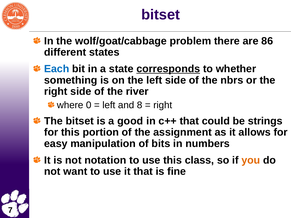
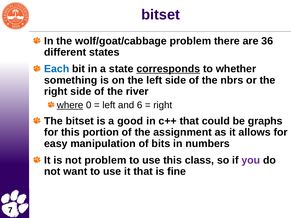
86: 86 -> 36
where underline: none -> present
8: 8 -> 6
strings: strings -> graphs
not notation: notation -> problem
you colour: orange -> purple
